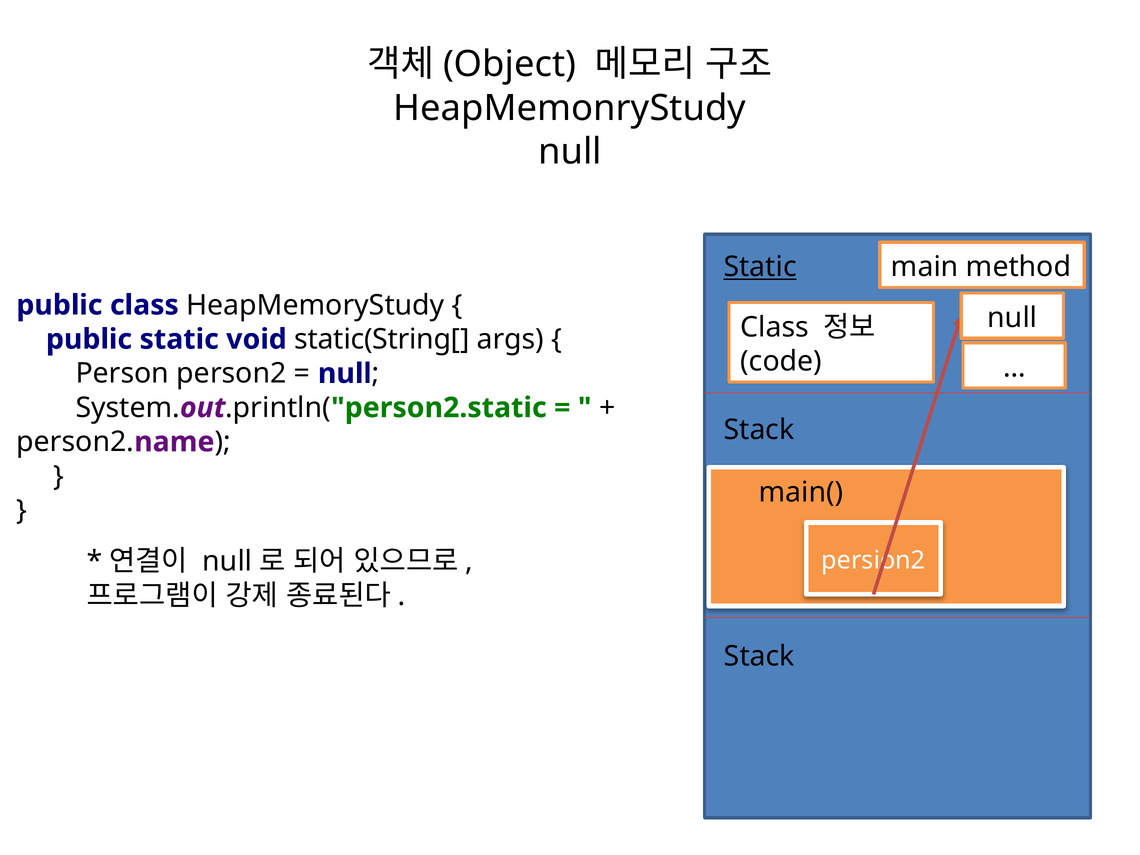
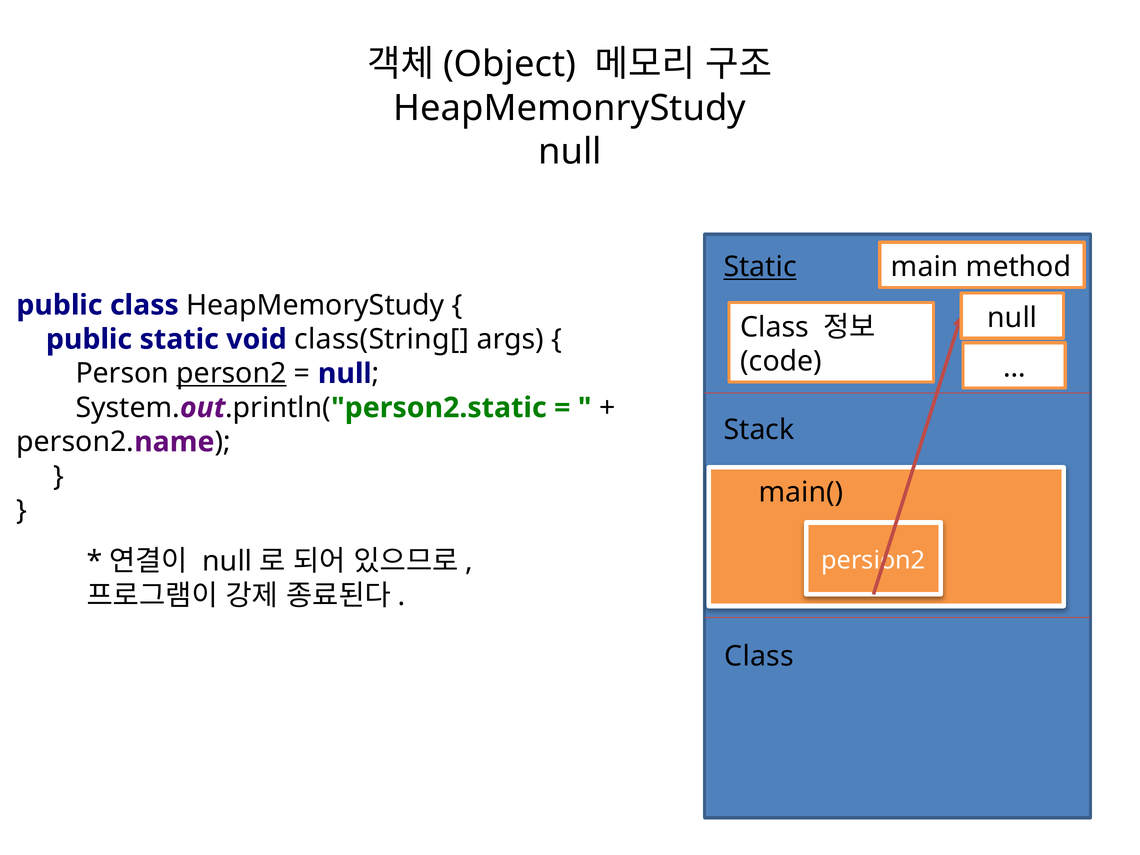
static(String[: static(String[ -> class(String[
person2 at (232, 374) underline: none -> present
Stack at (759, 657): Stack -> Class
